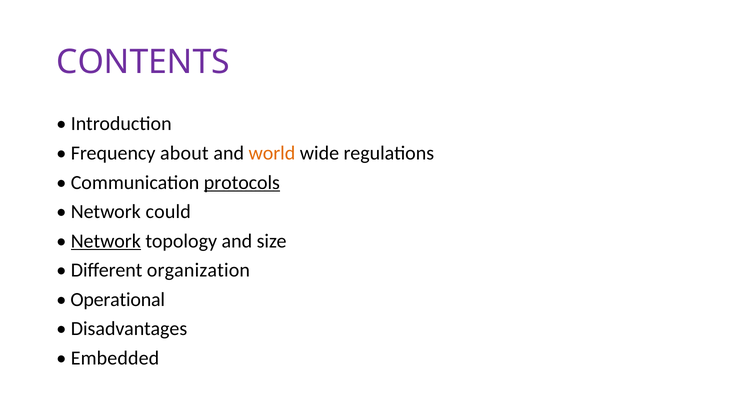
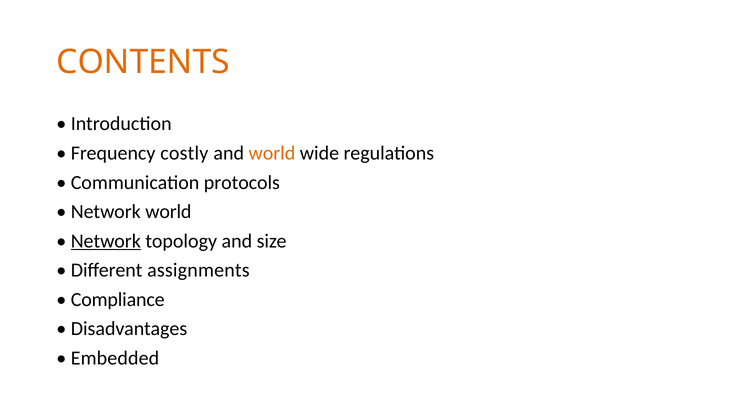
CONTENTS colour: purple -> orange
about: about -> costly
protocols underline: present -> none
Network could: could -> world
organization: organization -> assignments
Operational: Operational -> Compliance
